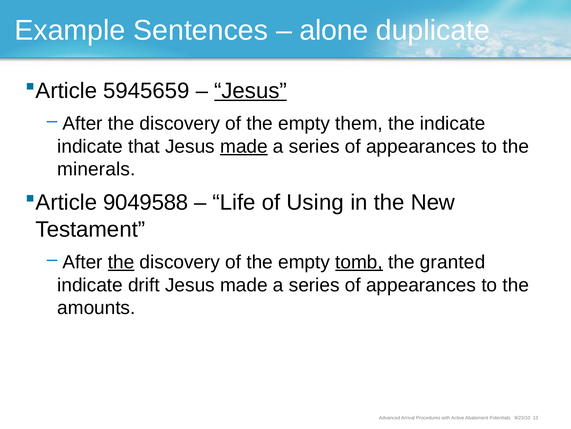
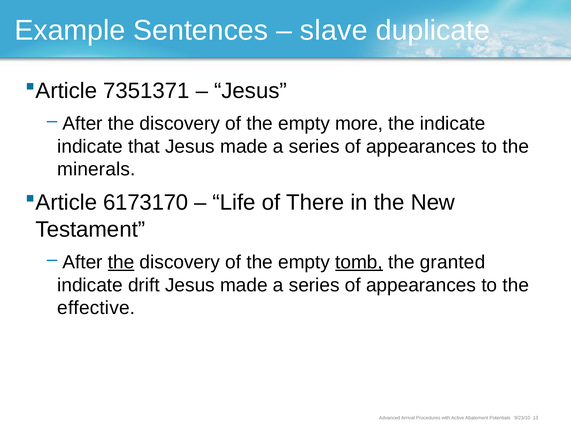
alone: alone -> slave
5945659: 5945659 -> 7351371
Jesus at (251, 91) underline: present -> none
them: them -> more
made at (244, 146) underline: present -> none
9049588: 9049588 -> 6173170
Using: Using -> There
amounts: amounts -> effective
